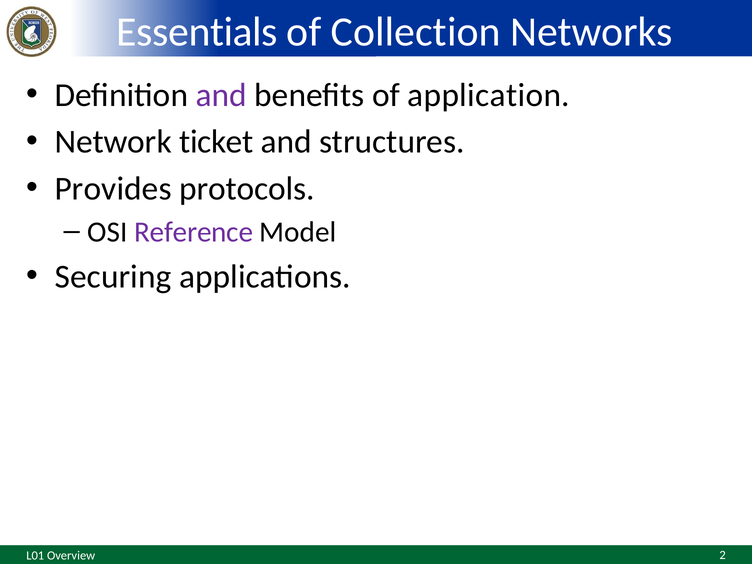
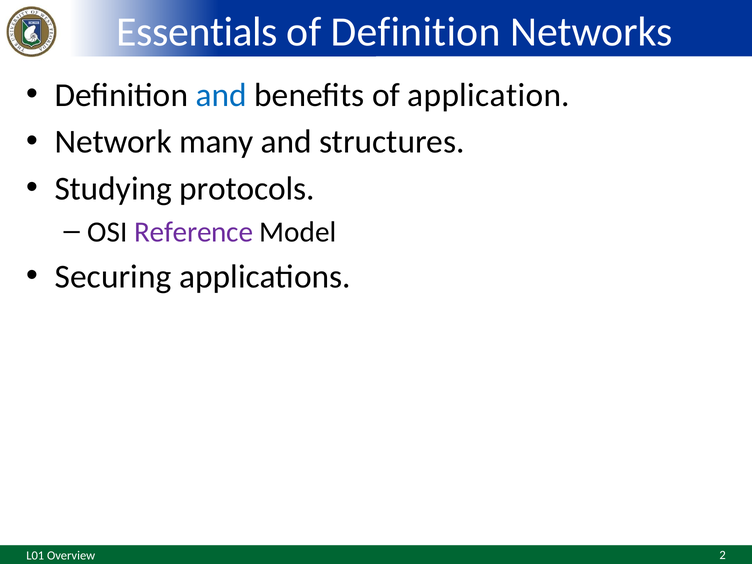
of Collection: Collection -> Definition
and at (221, 95) colour: purple -> blue
ticket: ticket -> many
Provides: Provides -> Studying
